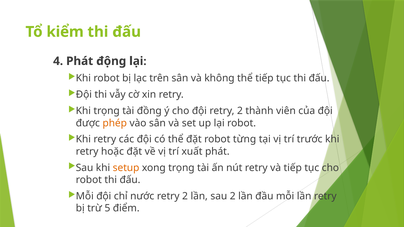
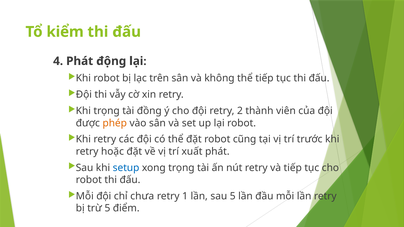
từng: từng -> cũng
setup colour: orange -> blue
nước: nước -> chưa
2 at (185, 196): 2 -> 1
sau 2: 2 -> 5
